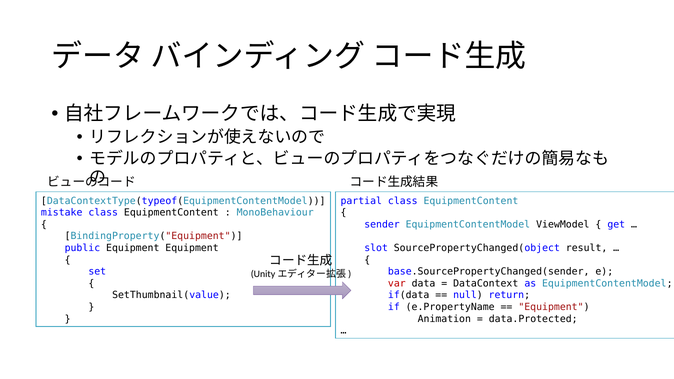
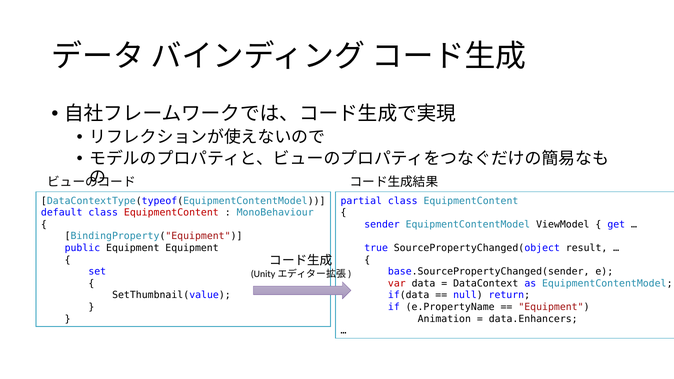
mistake: mistake -> default
EquipmentContent at (171, 213) colour: black -> red
slot: slot -> true
data.Protected: data.Protected -> data.Enhancers
